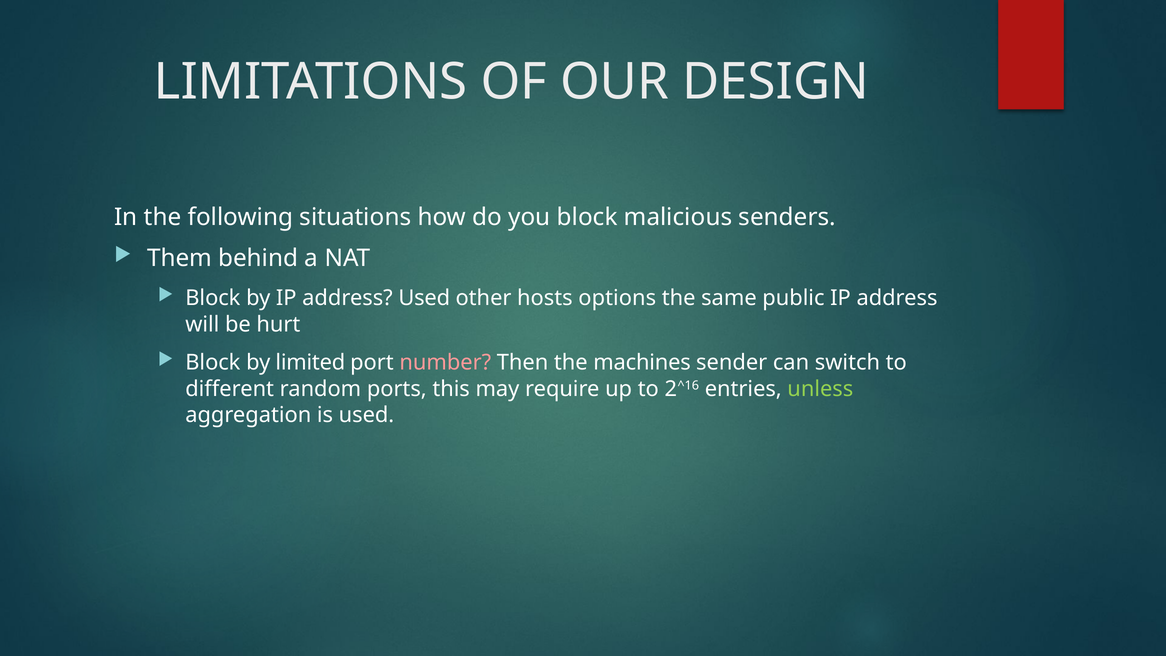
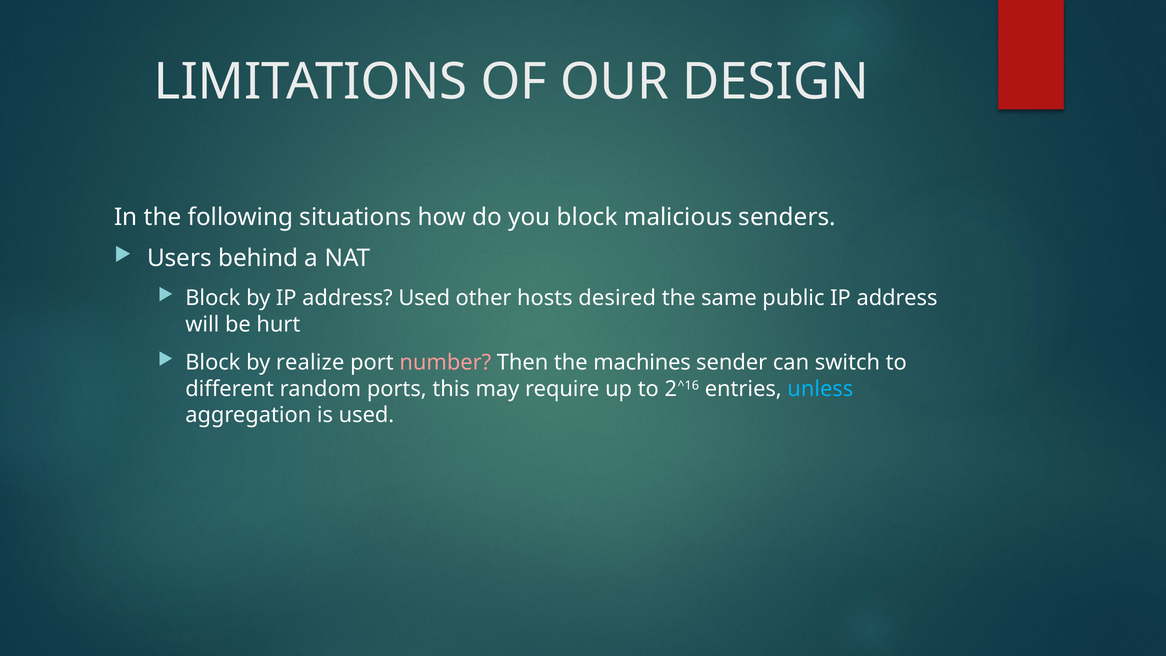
Them: Them -> Users
options: options -> desired
limited: limited -> realize
unless colour: light green -> light blue
